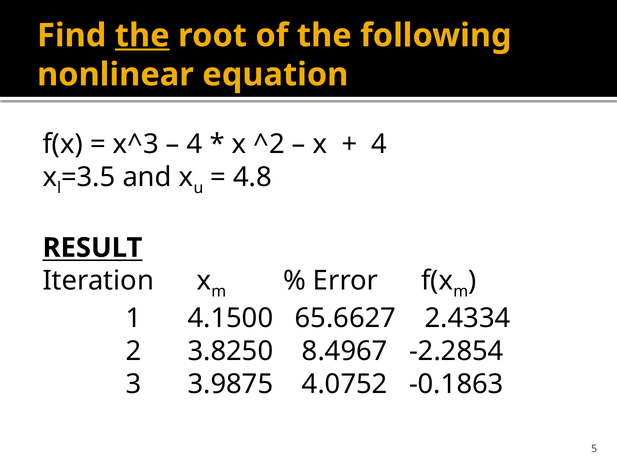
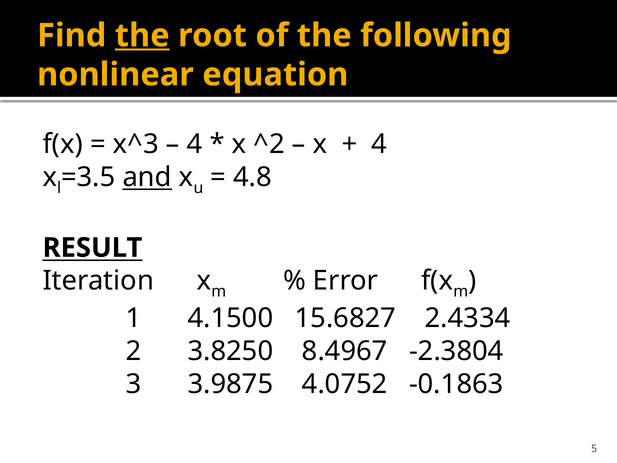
and underline: none -> present
65.6627: 65.6627 -> 15.6827
-2.2854: -2.2854 -> -2.3804
